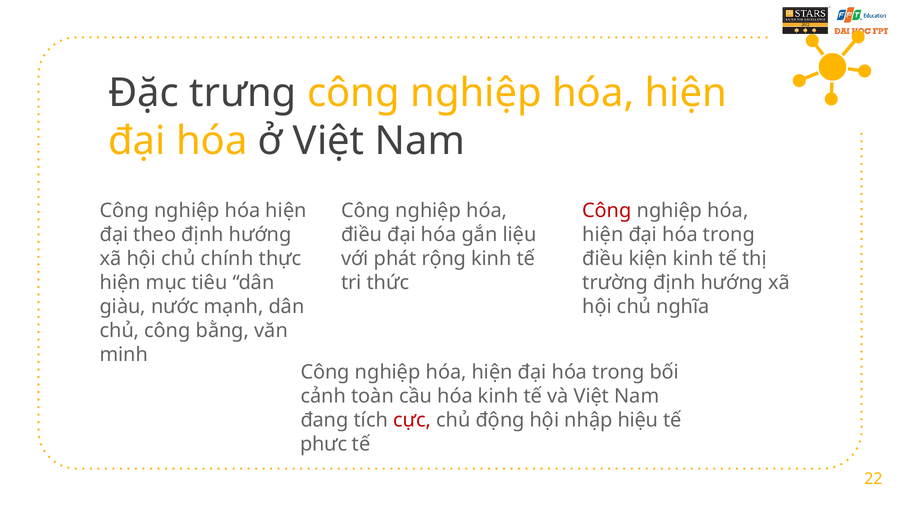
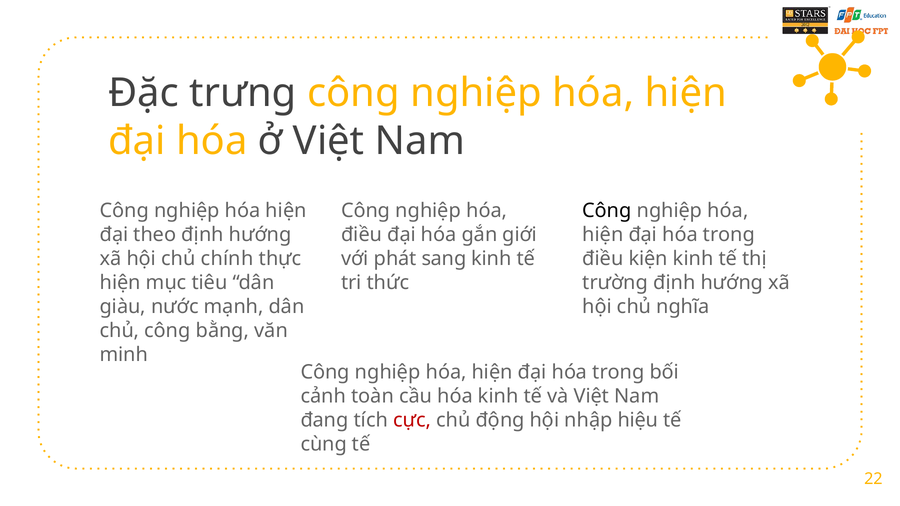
Công at (607, 211) colour: red -> black
liệu: liệu -> giới
rộng: rộng -> sang
phưc: phưc -> cùng
